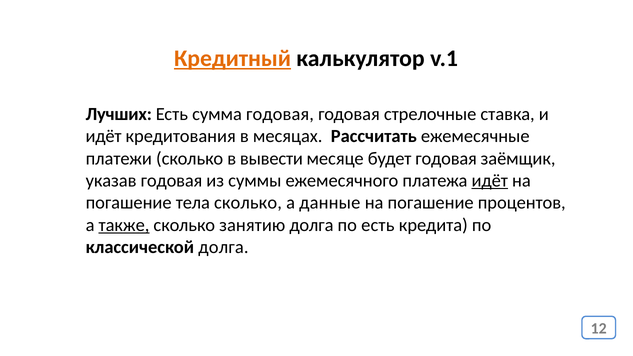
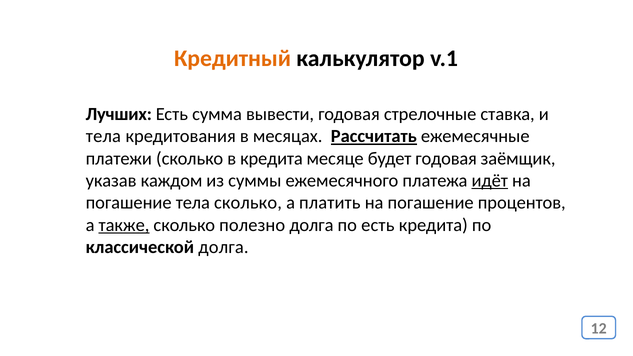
Кредитный underline: present -> none
сумма годовая: годовая -> вывести
идёт at (104, 136): идёт -> тела
Рассчитать underline: none -> present
в вывести: вывести -> кредита
указав годовая: годовая -> каждом
данные: данные -> платить
занятию: занятию -> полезно
